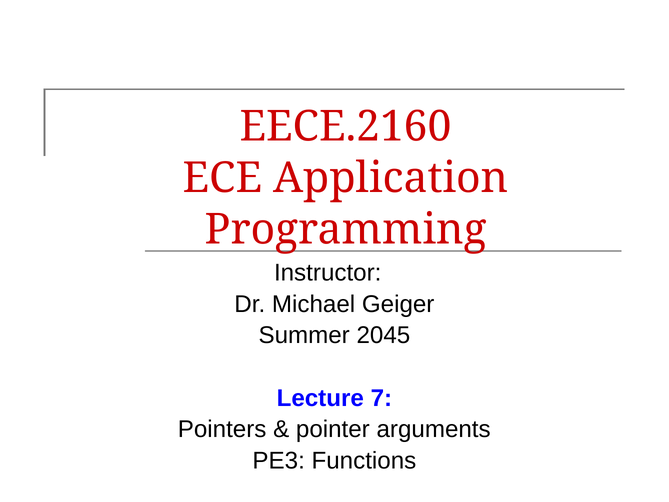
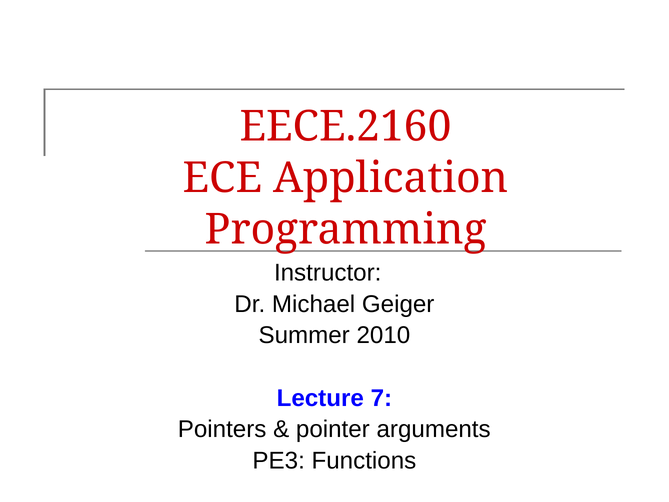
2045: 2045 -> 2010
